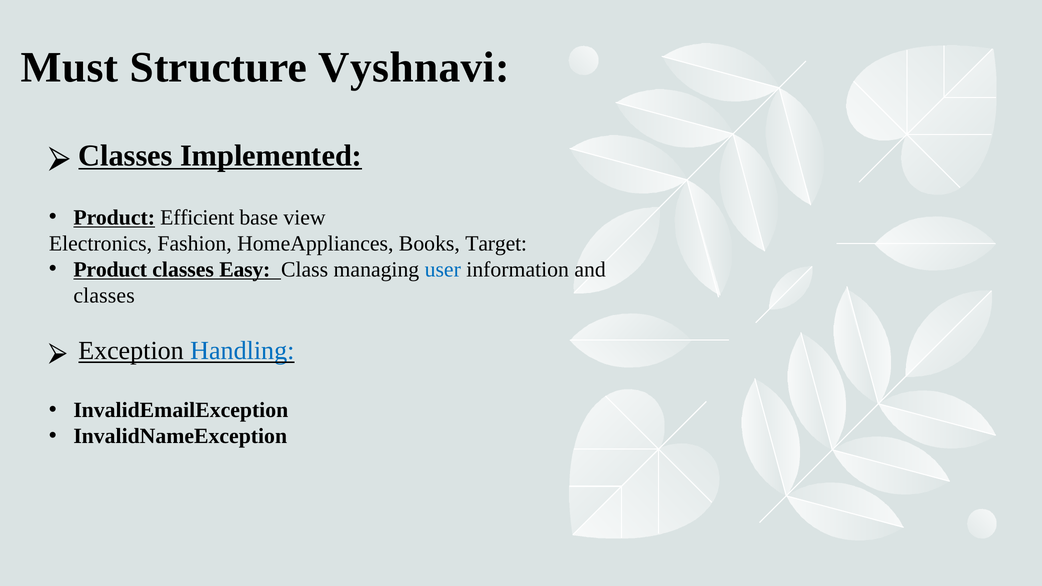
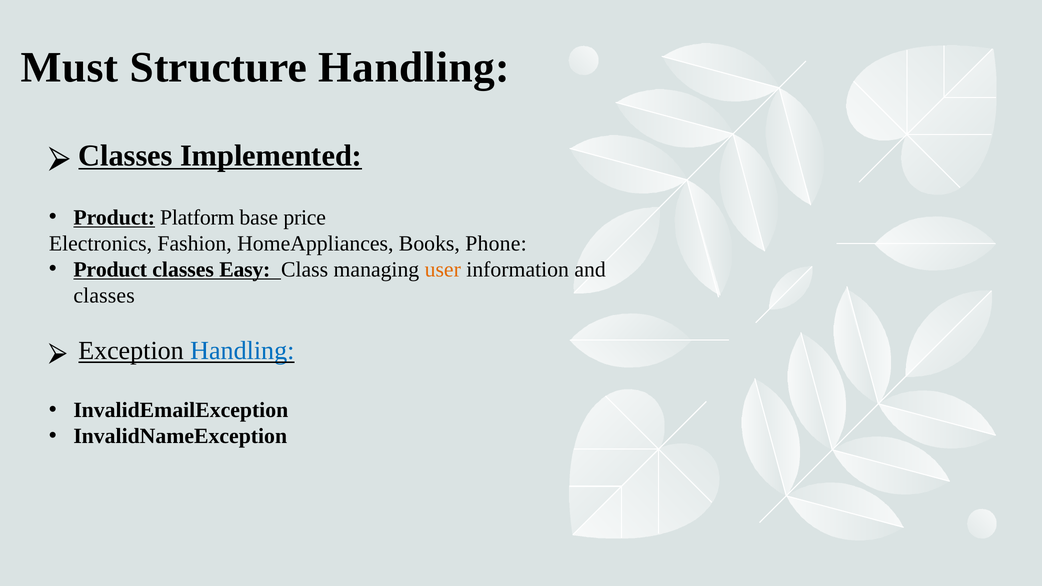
Structure Vyshnavi: Vyshnavi -> Handling
Efficient: Efficient -> Platform
view: view -> price
Target: Target -> Phone
user colour: blue -> orange
